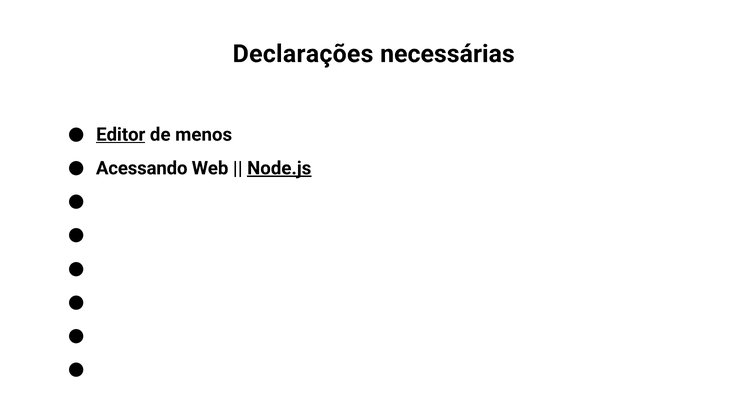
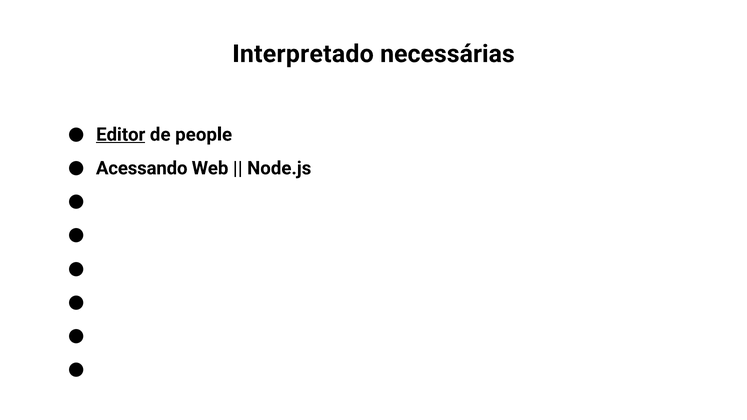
Declarações: Declarações -> Interpretado
menos: menos -> people
Node.js underline: present -> none
